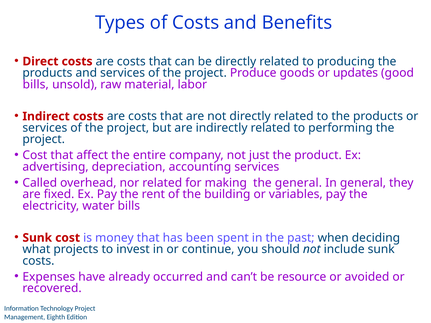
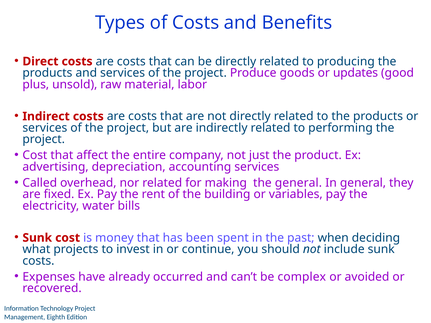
bills at (36, 84): bills -> plus
resource: resource -> complex
